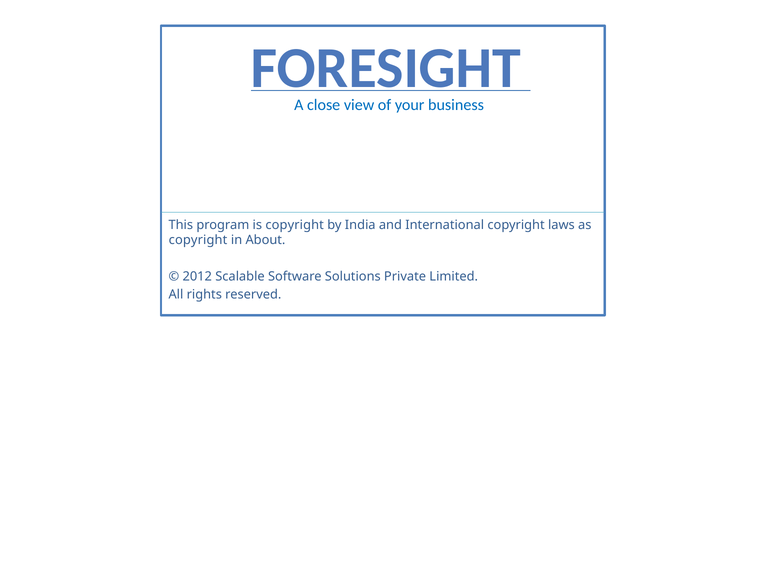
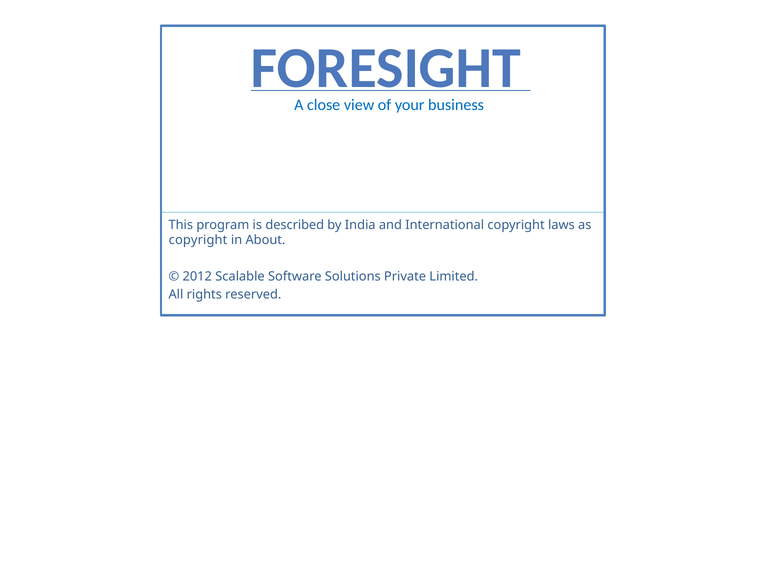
is copyright: copyright -> described
